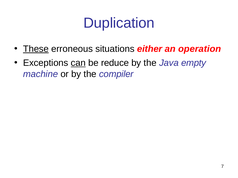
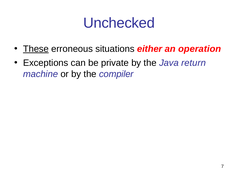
Duplication: Duplication -> Unchecked
can underline: present -> none
reduce: reduce -> private
empty: empty -> return
